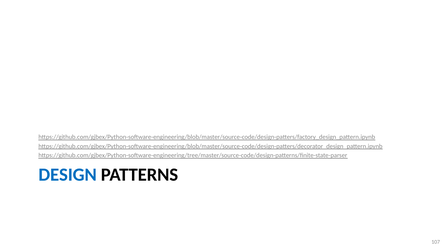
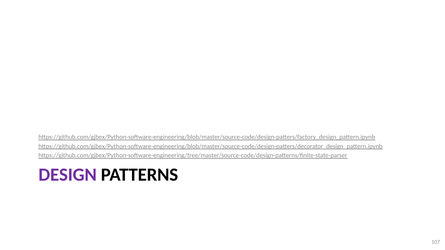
DESIGN colour: blue -> purple
